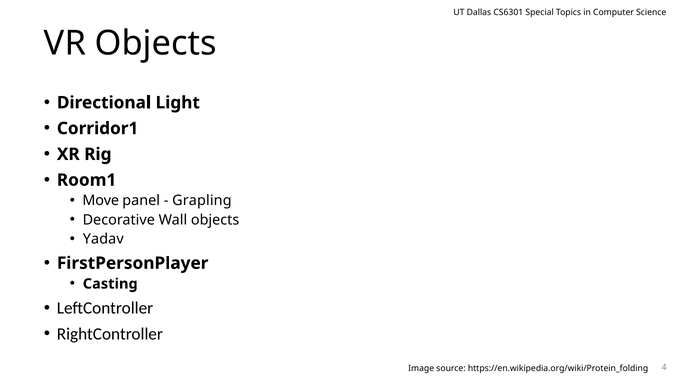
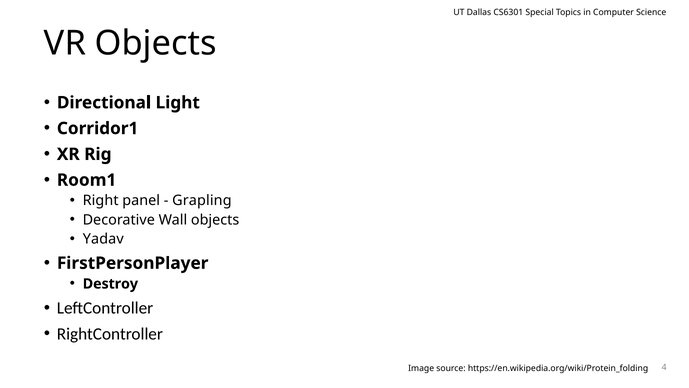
Move: Move -> Right
Casting: Casting -> Destroy
